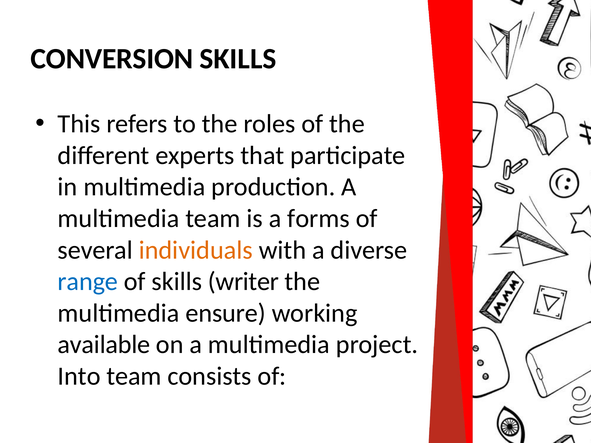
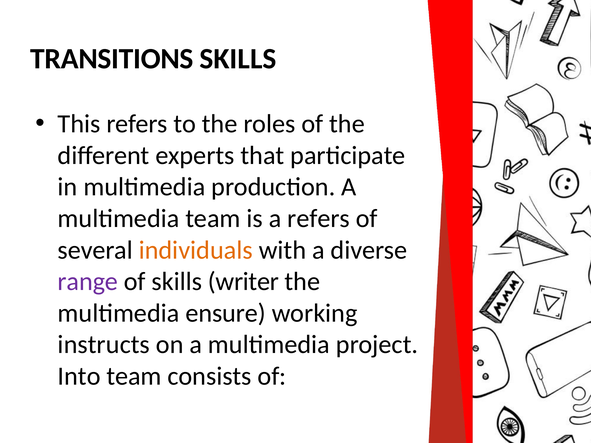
CONVERSION: CONVERSION -> TRANSITIONS
a forms: forms -> refers
range colour: blue -> purple
available: available -> instructs
